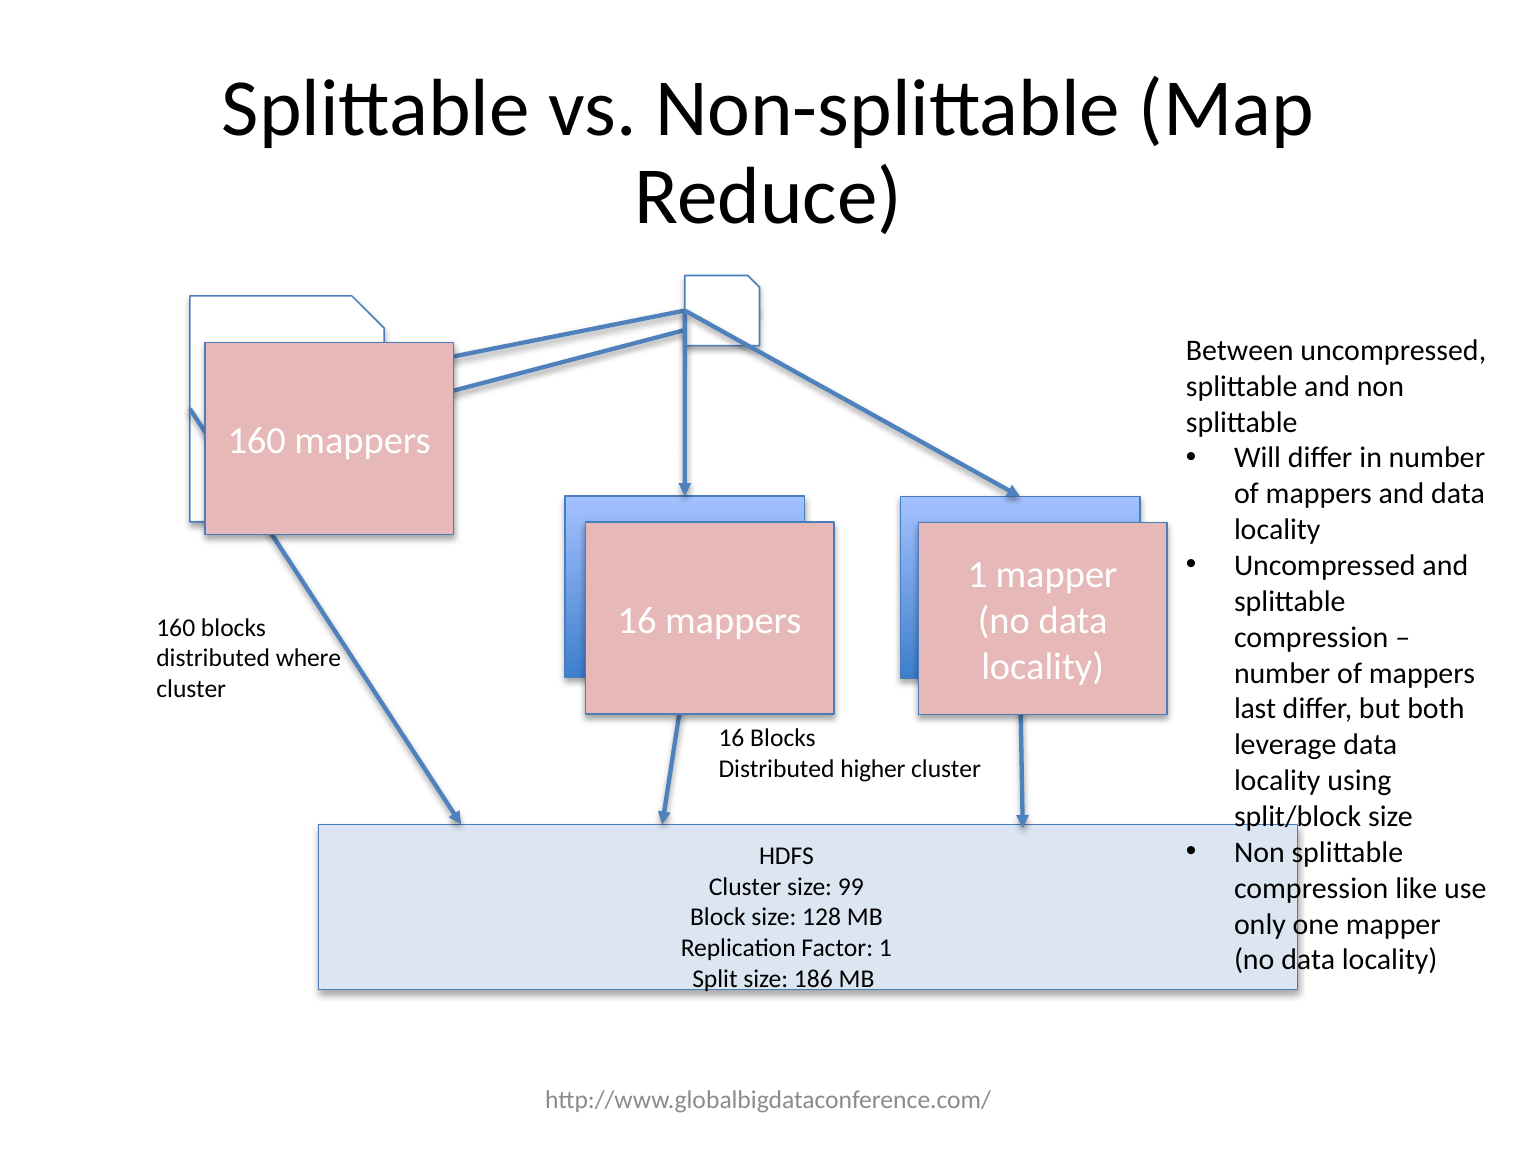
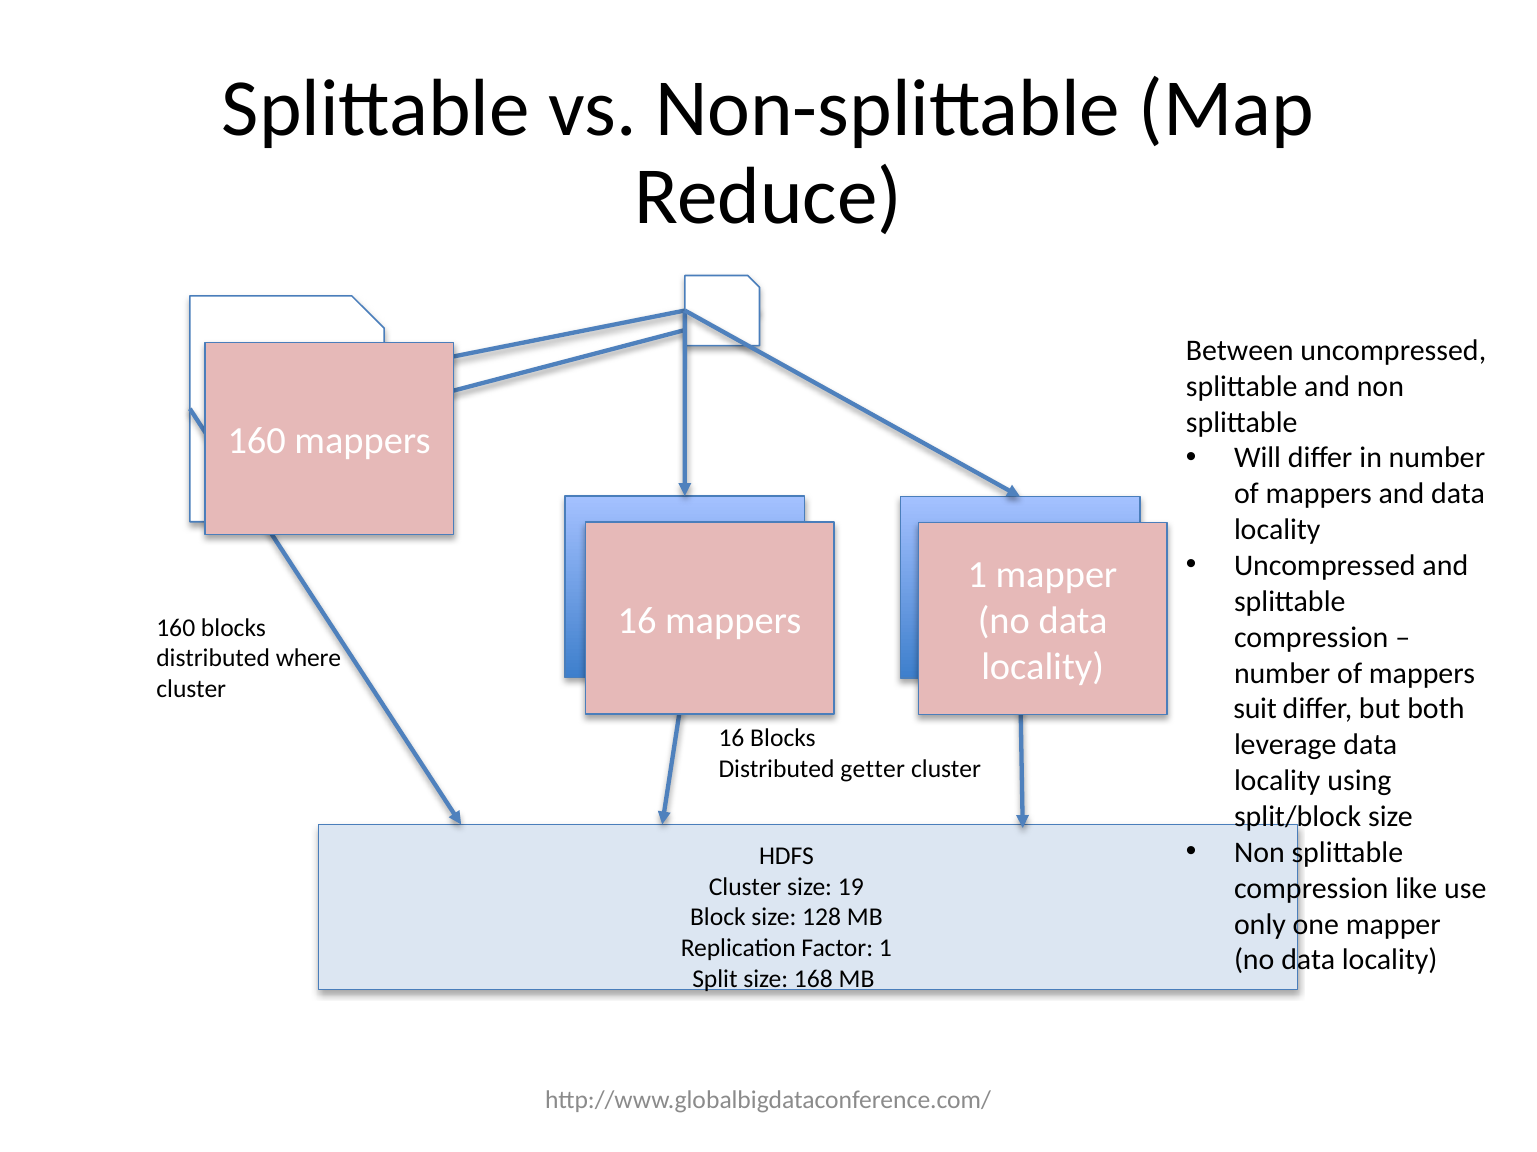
last: last -> suit
higher: higher -> getter
99: 99 -> 19
186: 186 -> 168
